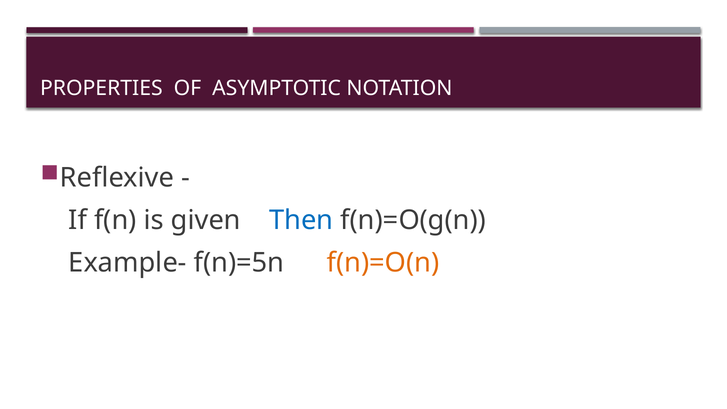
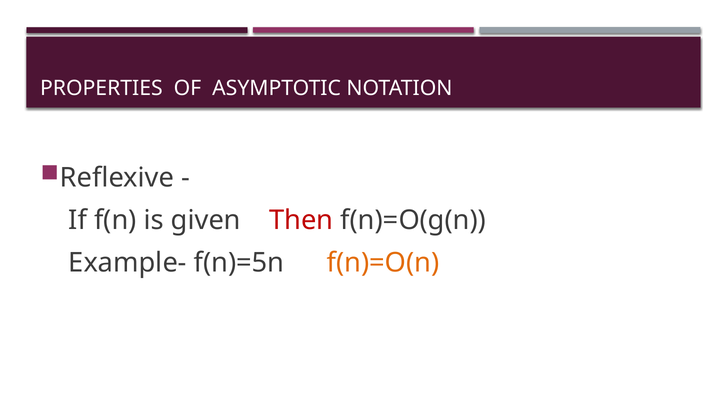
Then colour: blue -> red
